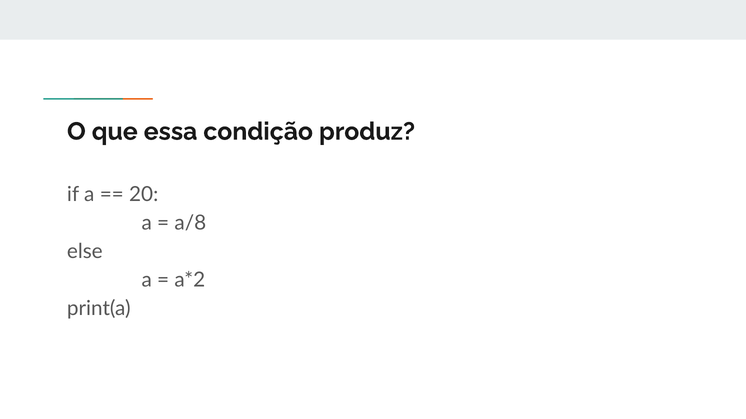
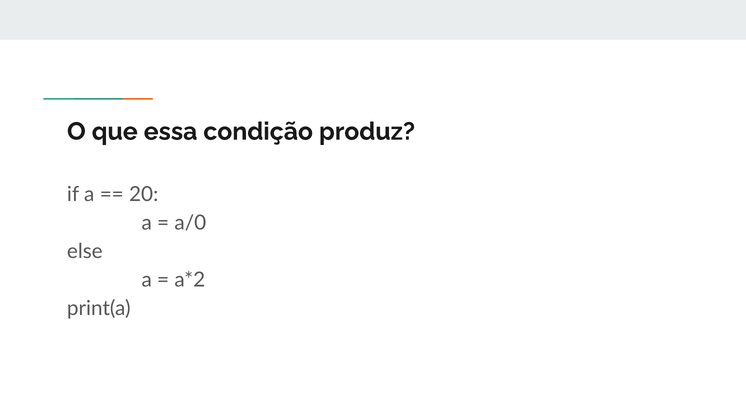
a/8: a/8 -> a/0
